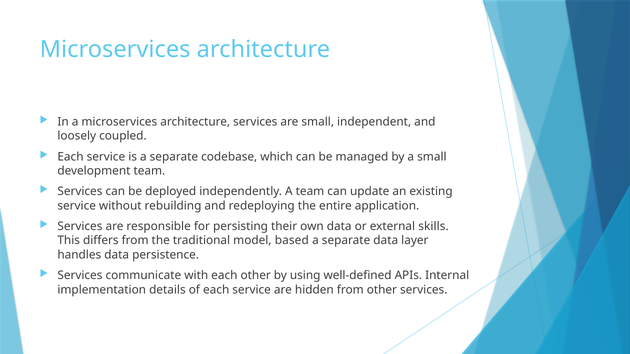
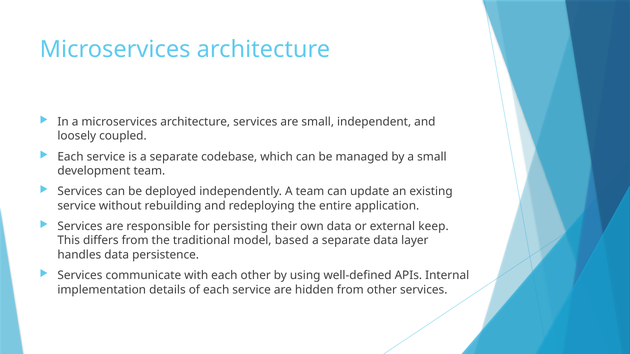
skills: skills -> keep
